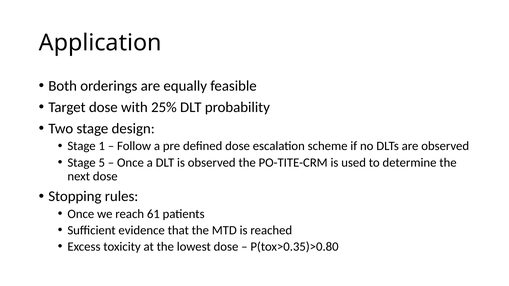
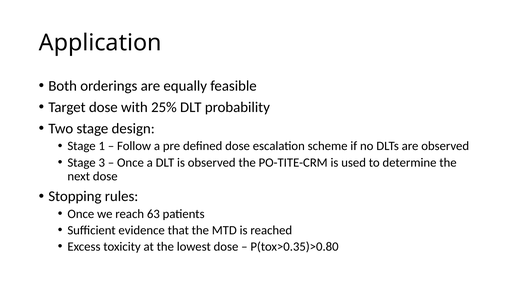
5: 5 -> 3
61: 61 -> 63
